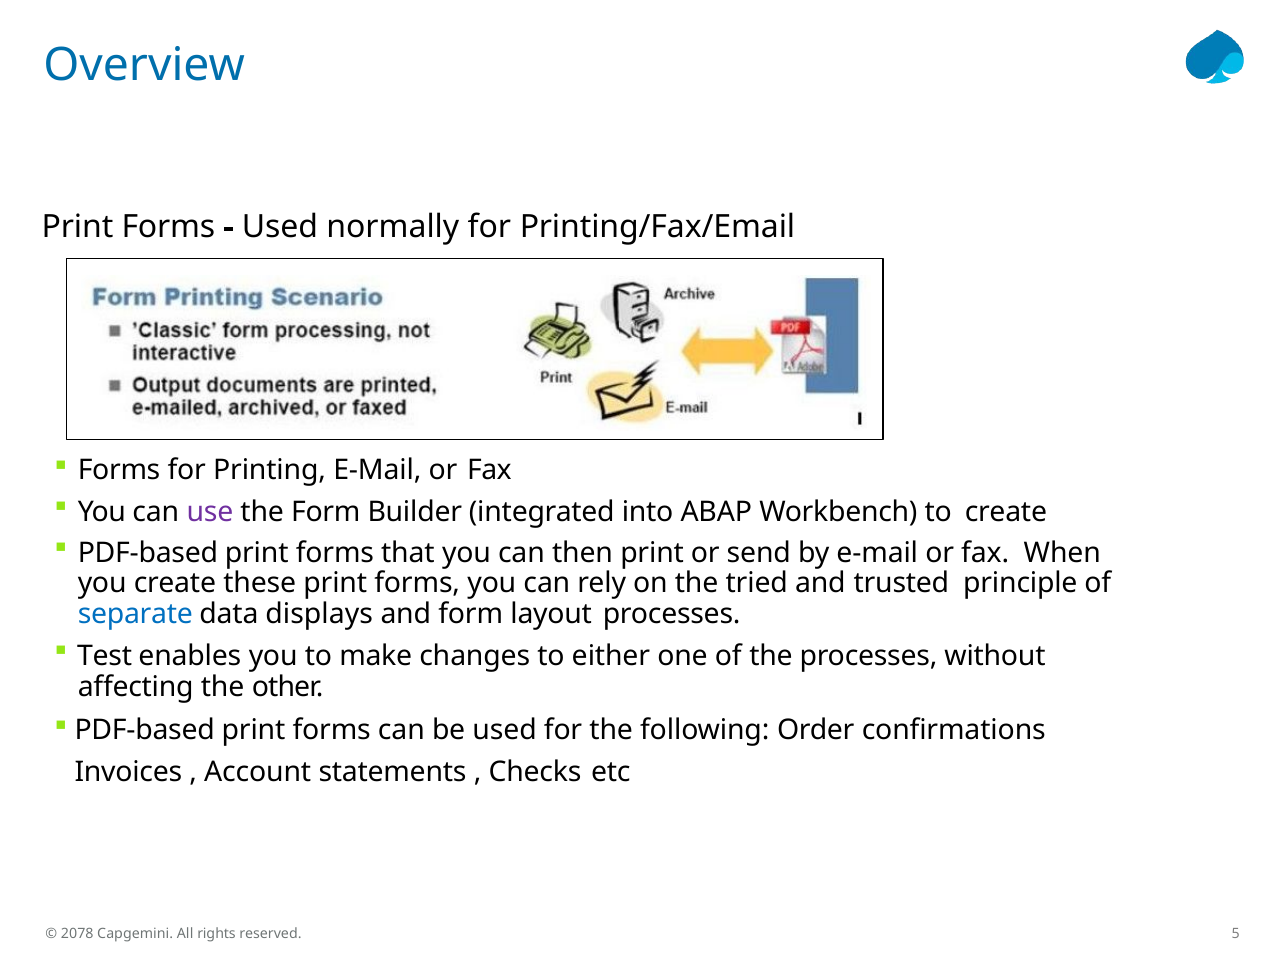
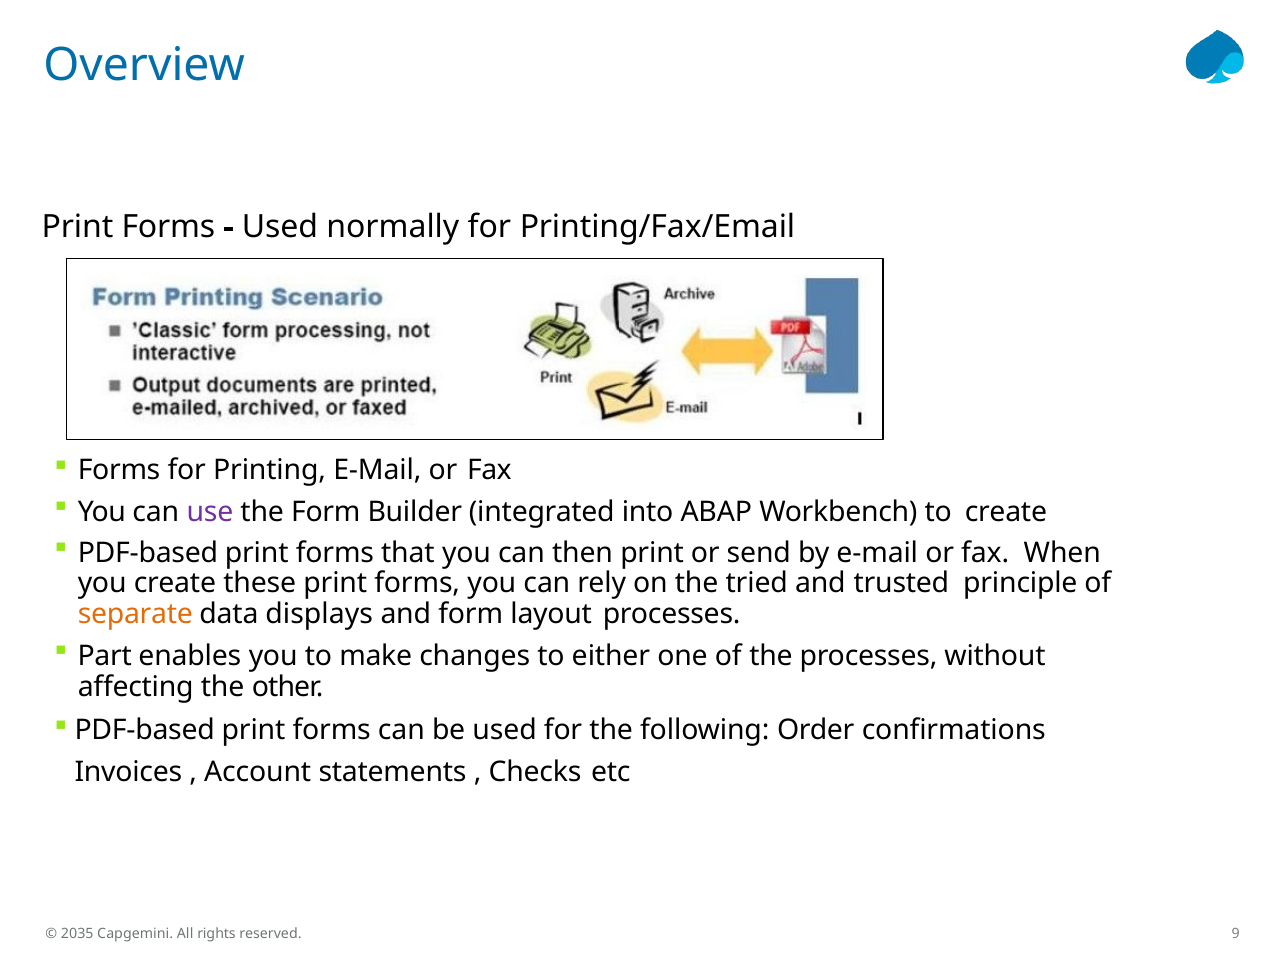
separate colour: blue -> orange
Test: Test -> Part
2078: 2078 -> 2035
5: 5 -> 9
